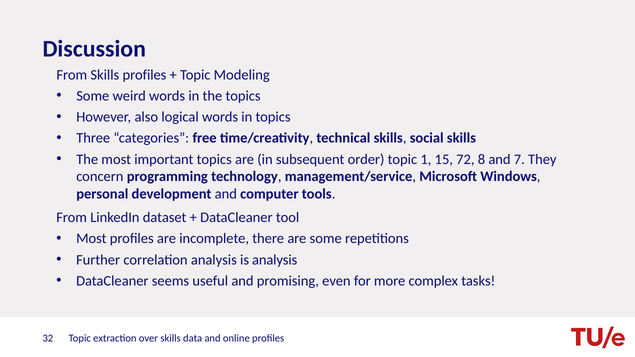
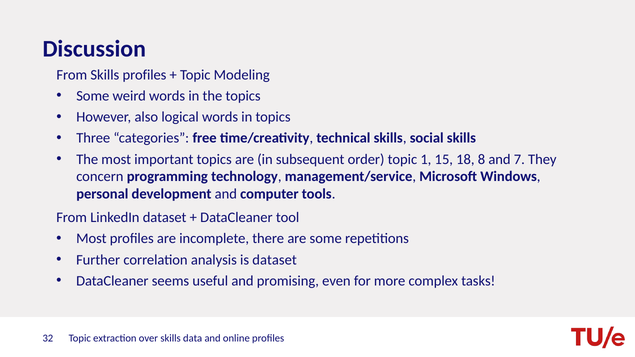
72: 72 -> 18
is analysis: analysis -> dataset
